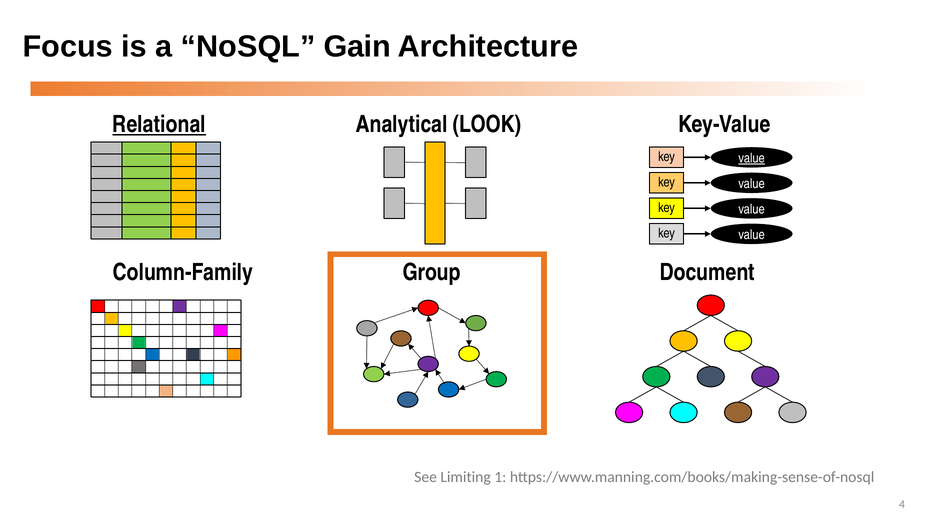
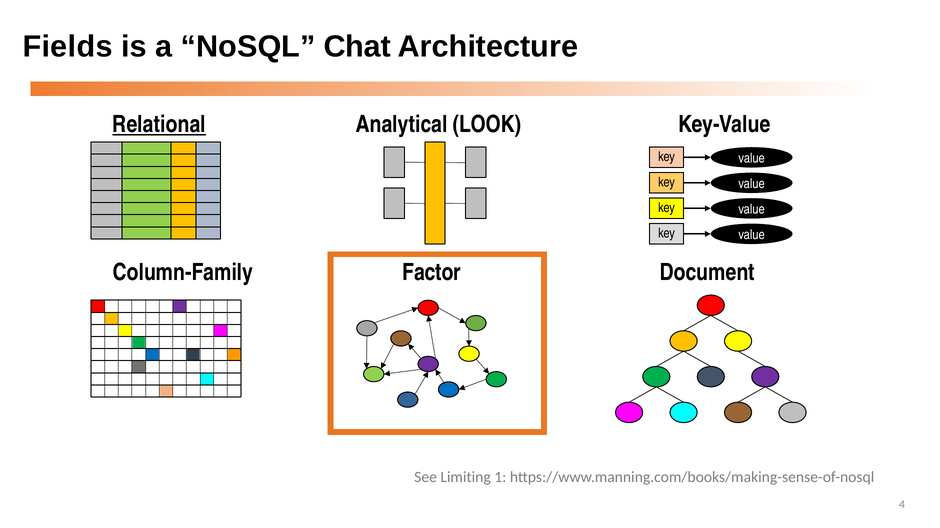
Focus: Focus -> Fields
Gain: Gain -> Chat
value at (752, 158) underline: present -> none
Group: Group -> Factor
